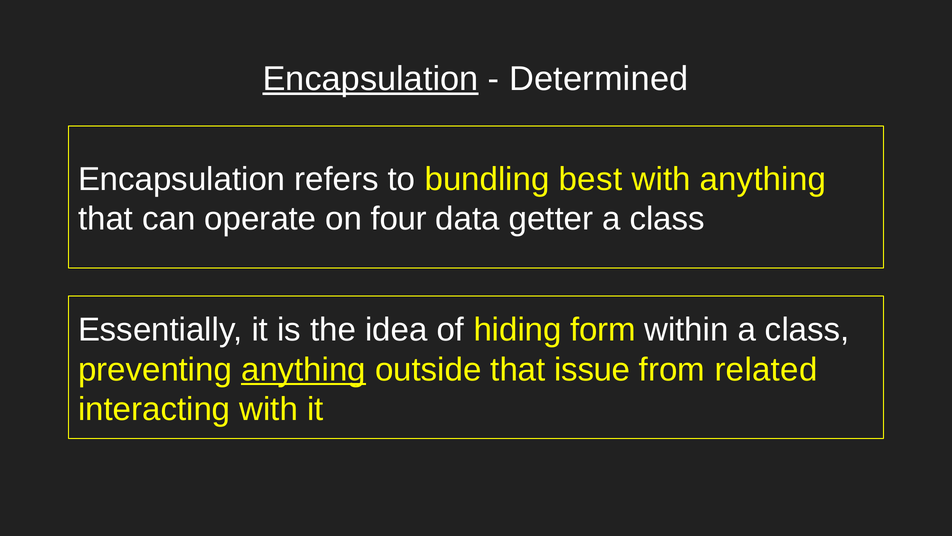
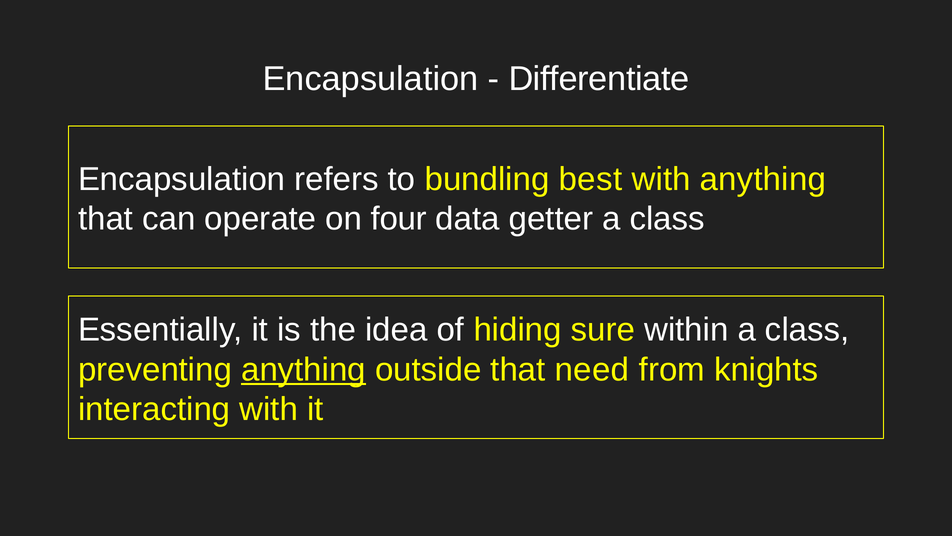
Encapsulation at (371, 79) underline: present -> none
Determined: Determined -> Differentiate
form: form -> sure
issue: issue -> need
related: related -> knights
